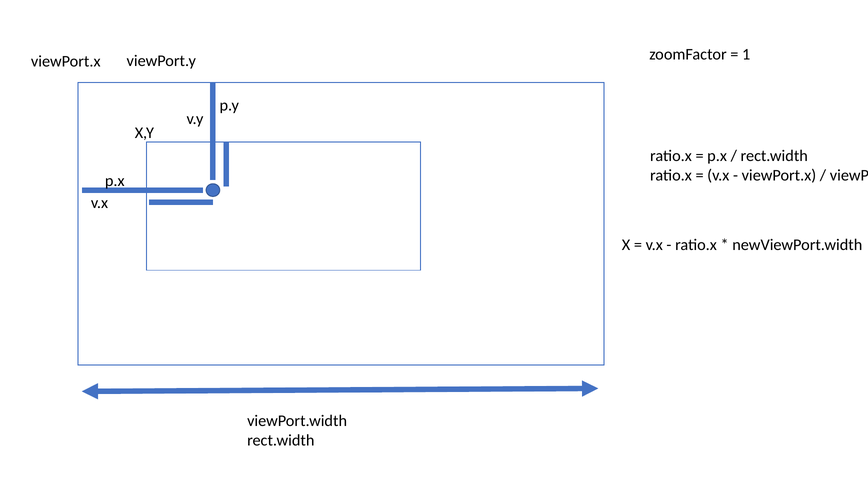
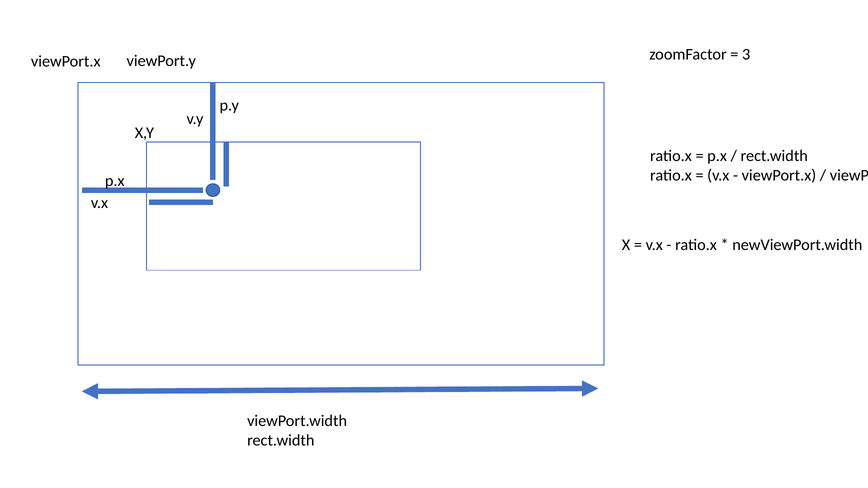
1: 1 -> 3
